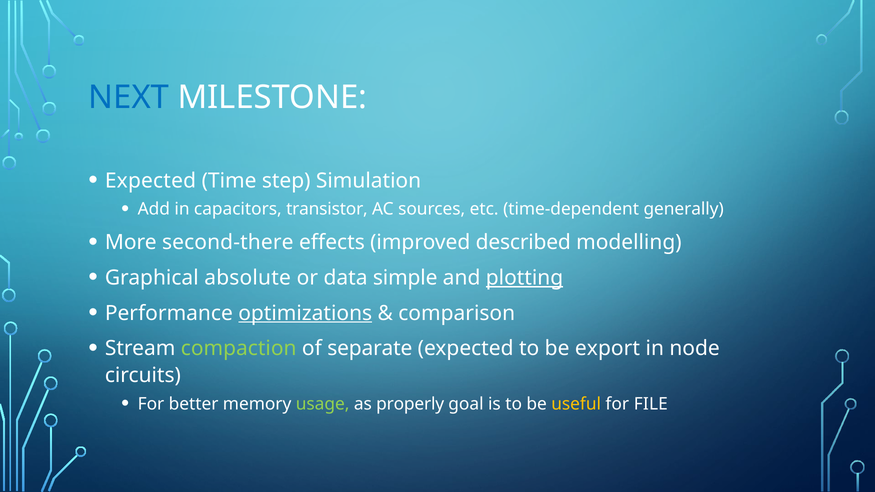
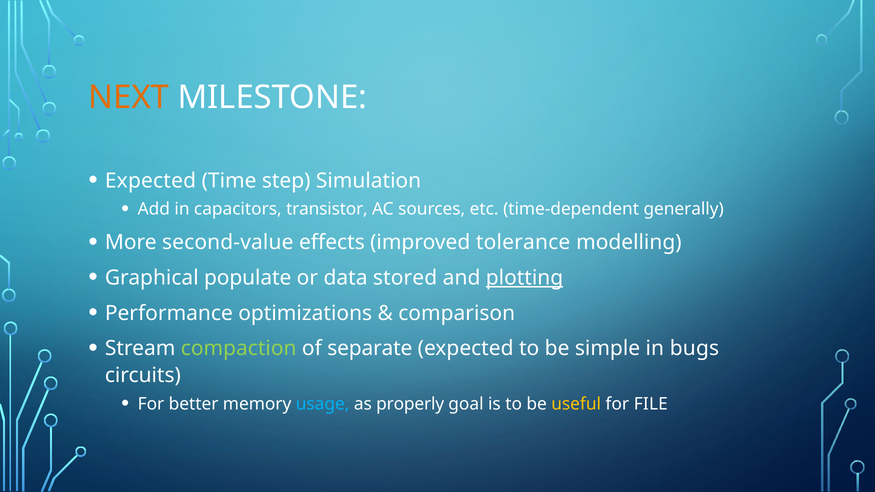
NEXT colour: blue -> orange
second-there: second-there -> second-value
described: described -> tolerance
absolute: absolute -> populate
simple: simple -> stored
optimizations underline: present -> none
export: export -> simple
node: node -> bugs
usage colour: light green -> light blue
